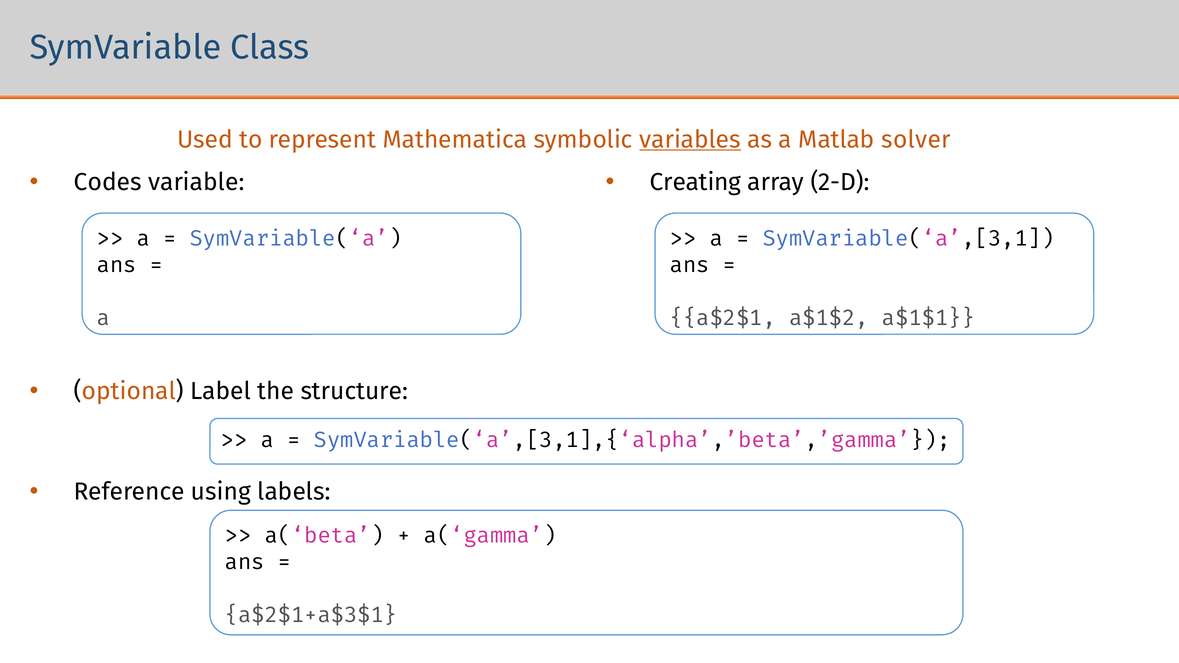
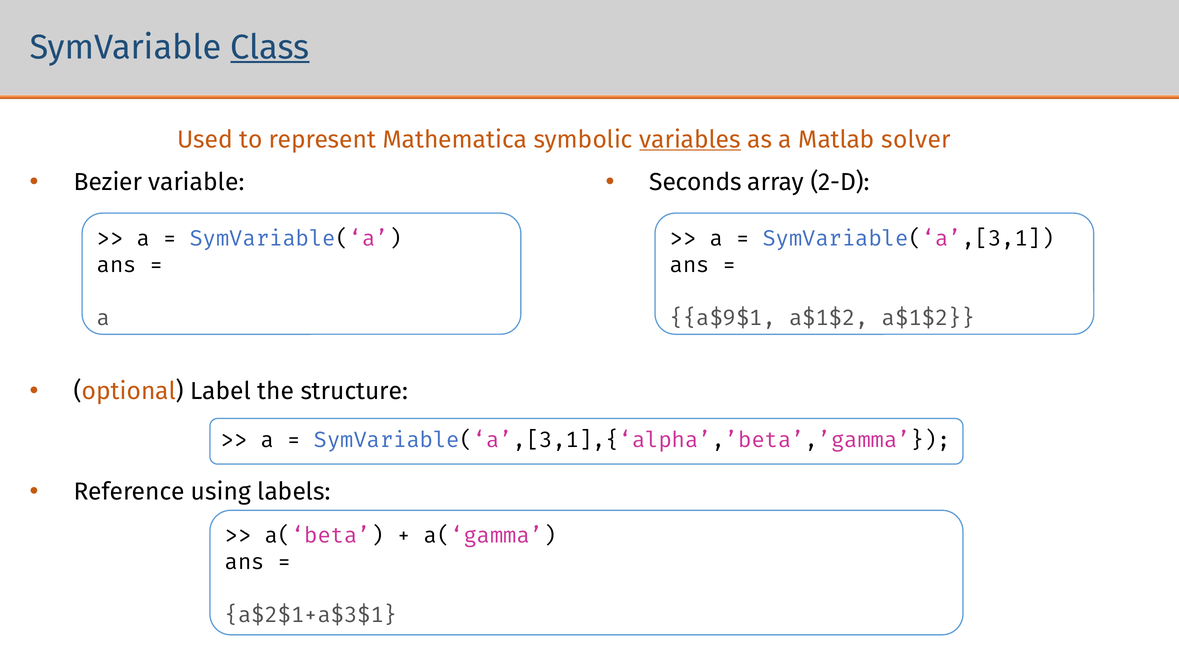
Class underline: none -> present
Codes: Codes -> Bezier
Creating: Creating -> Seconds
a$2$1: a$2$1 -> a$9$1
a$1$2 a$1$1: a$1$1 -> a$1$2
